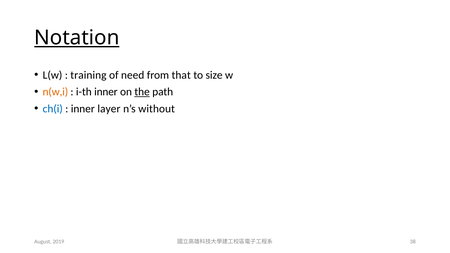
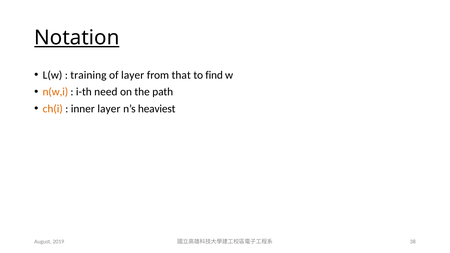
of need: need -> layer
size: size -> find
i-th inner: inner -> need
the underline: present -> none
ch(i colour: blue -> orange
without: without -> heaviest
